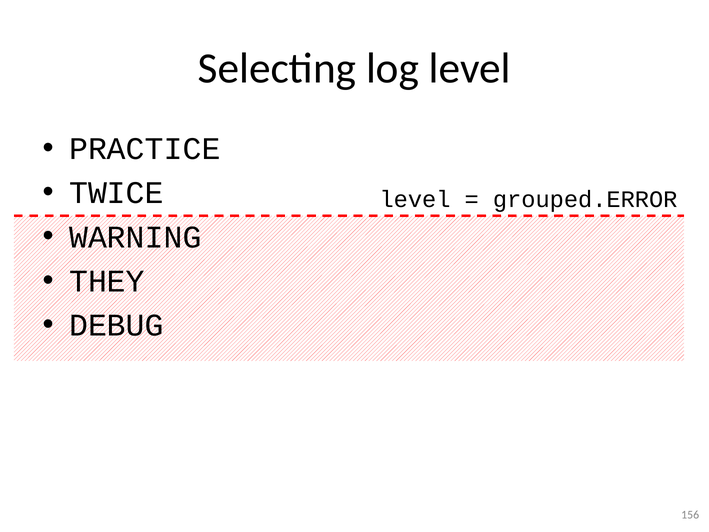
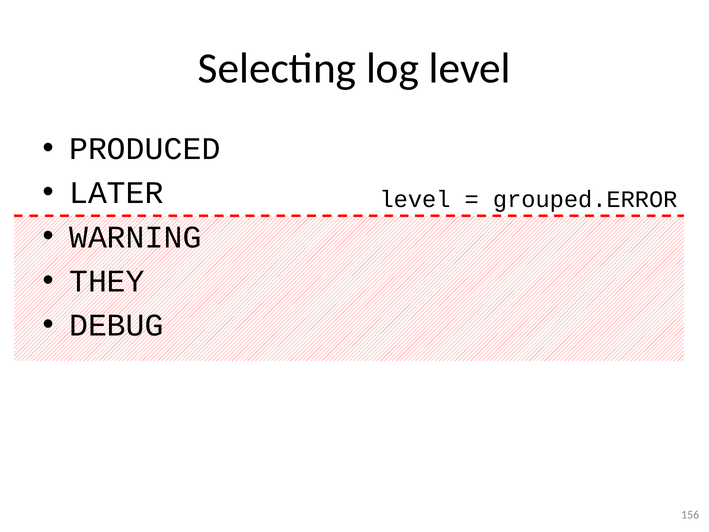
PRACTICE: PRACTICE -> PRODUCED
TWICE: TWICE -> LATER
